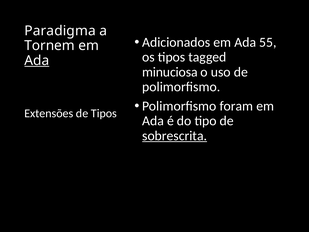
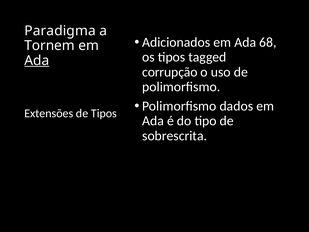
55: 55 -> 68
minuciosa: minuciosa -> corrupção
foram: foram -> dados
sobrescrita underline: present -> none
